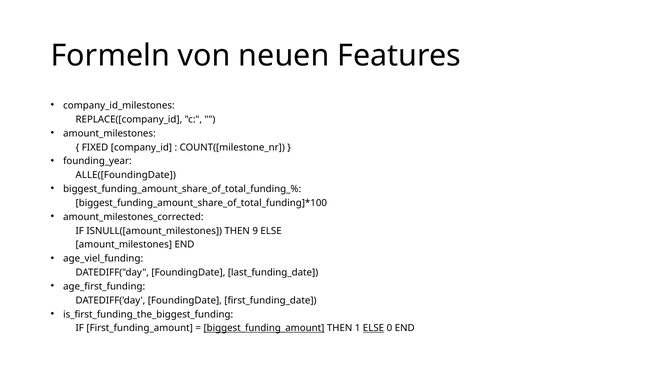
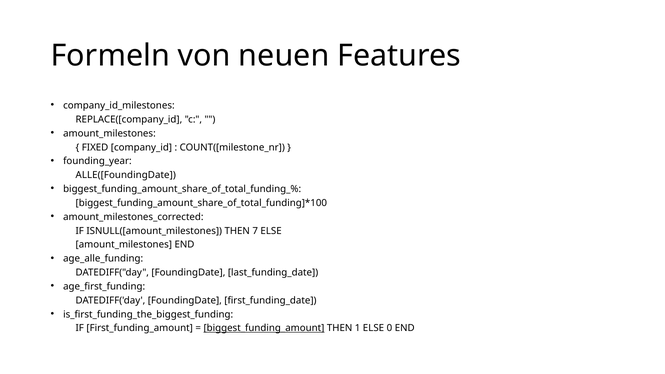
9: 9 -> 7
age_viel_funding: age_viel_funding -> age_alle_funding
ELSE at (373, 328) underline: present -> none
